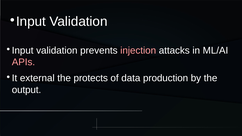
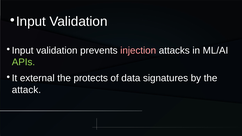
APIs colour: pink -> light green
production: production -> signatures
output: output -> attack
